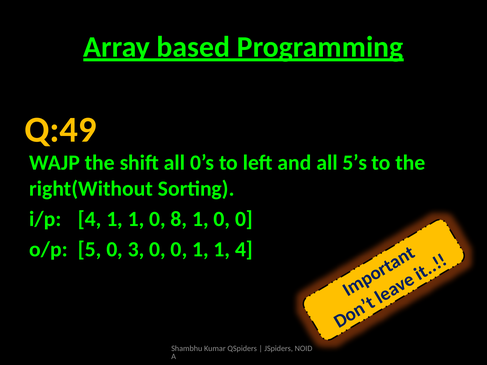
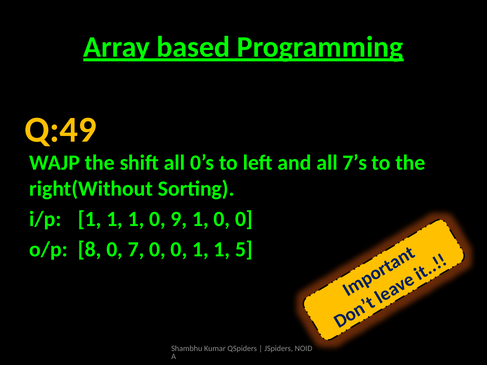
5’s: 5’s -> 7’s
i/p 4: 4 -> 1
8: 8 -> 9
5: 5 -> 8
3: 3 -> 7
1 4: 4 -> 5
